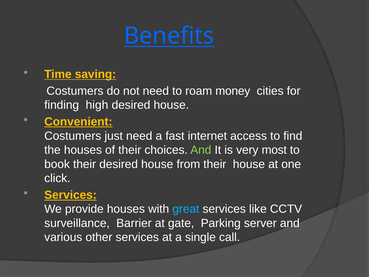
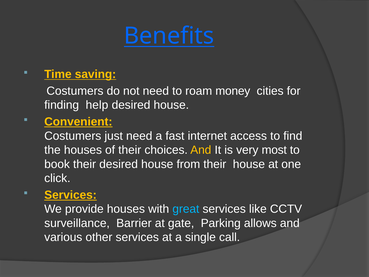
high: high -> help
And at (201, 150) colour: light green -> yellow
server: server -> allows
